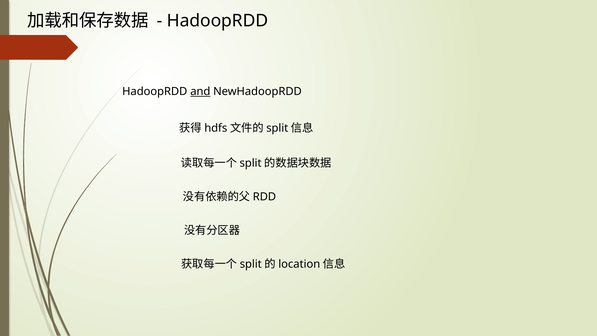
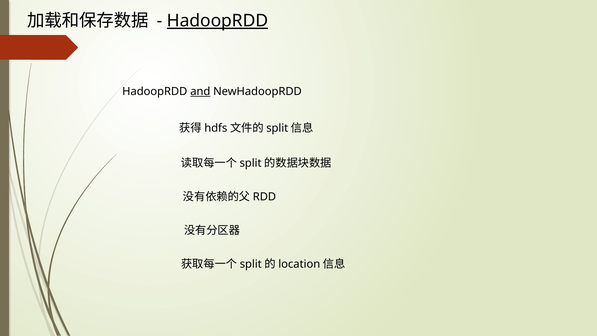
HadoopRDD at (218, 21) underline: none -> present
